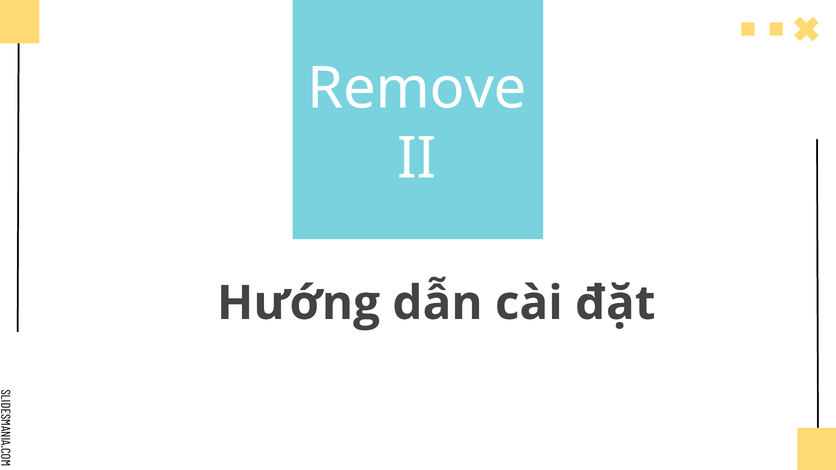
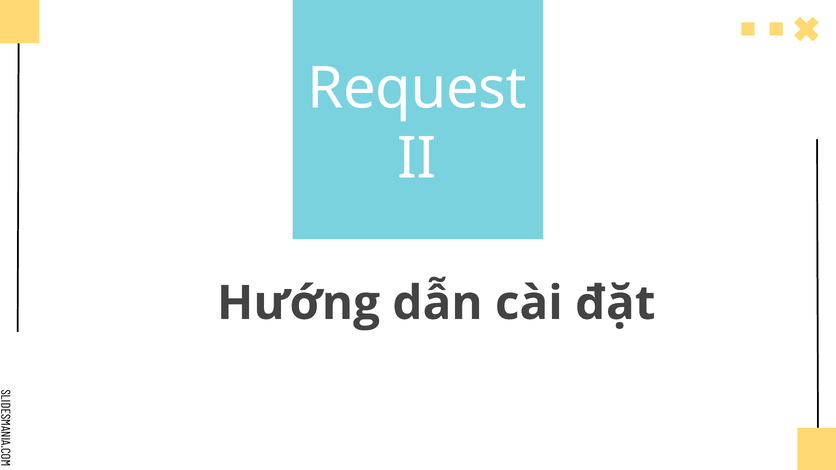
Remove: Remove -> Request
